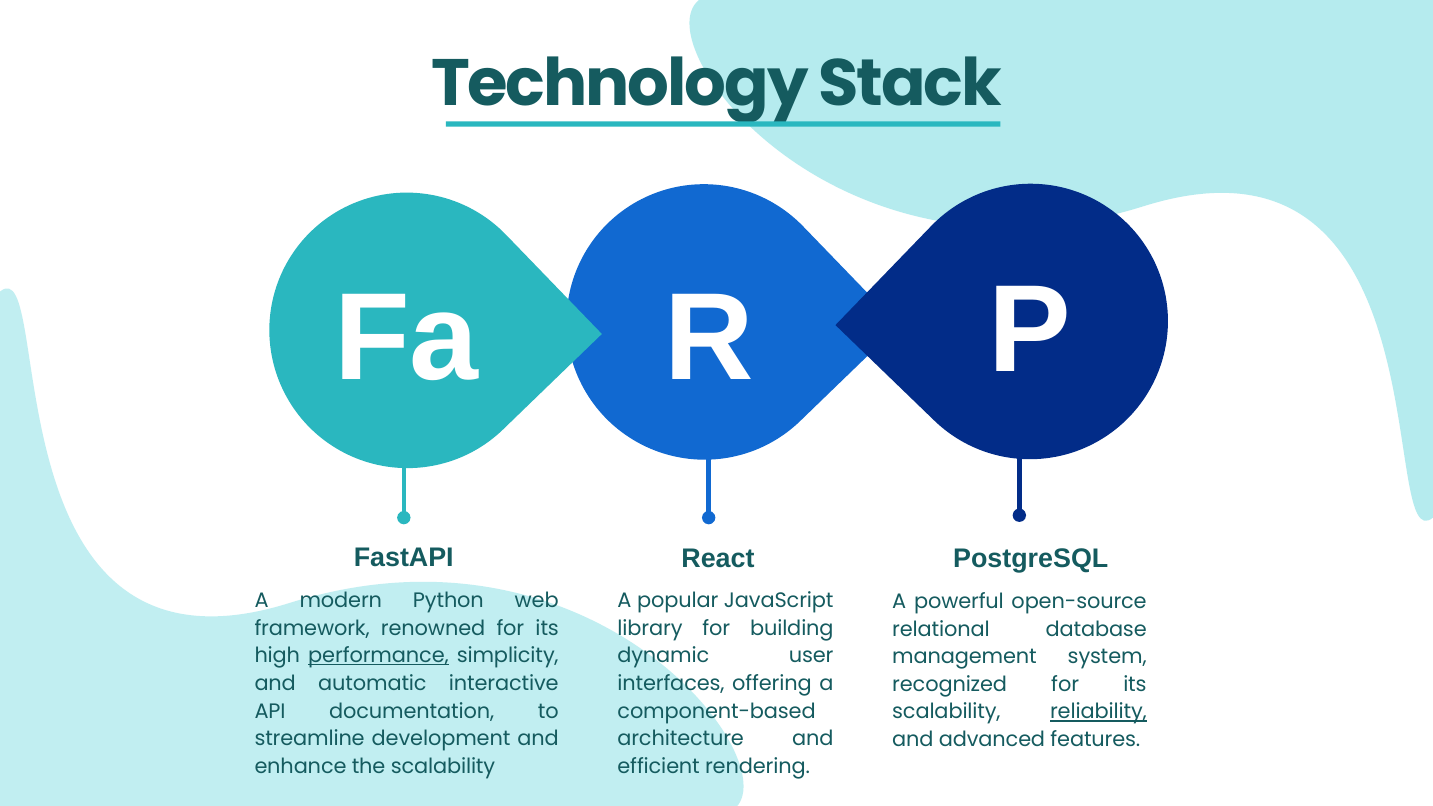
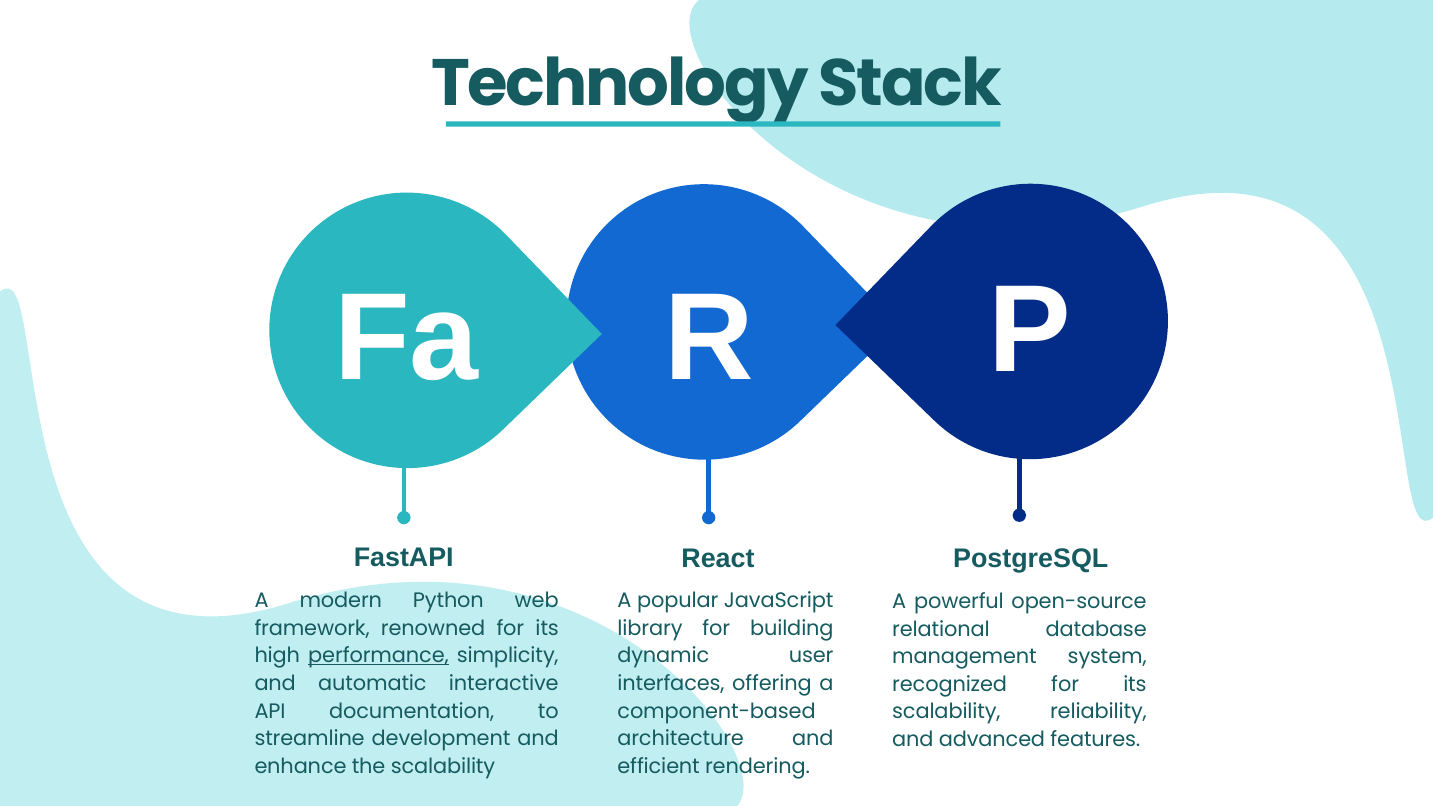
reliability underline: present -> none
